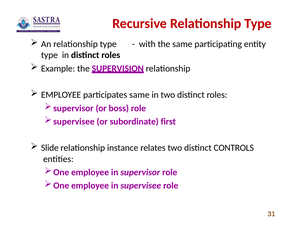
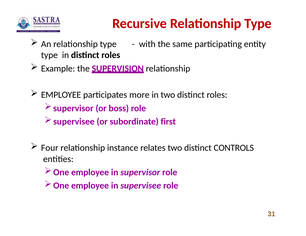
participates same: same -> more
Slide: Slide -> Four
